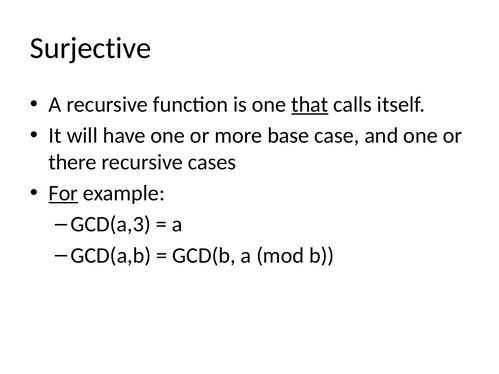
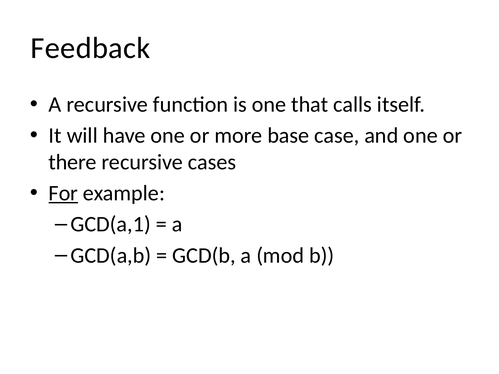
Surjective: Surjective -> Feedback
that underline: present -> none
GCD(a,3: GCD(a,3 -> GCD(a,1
